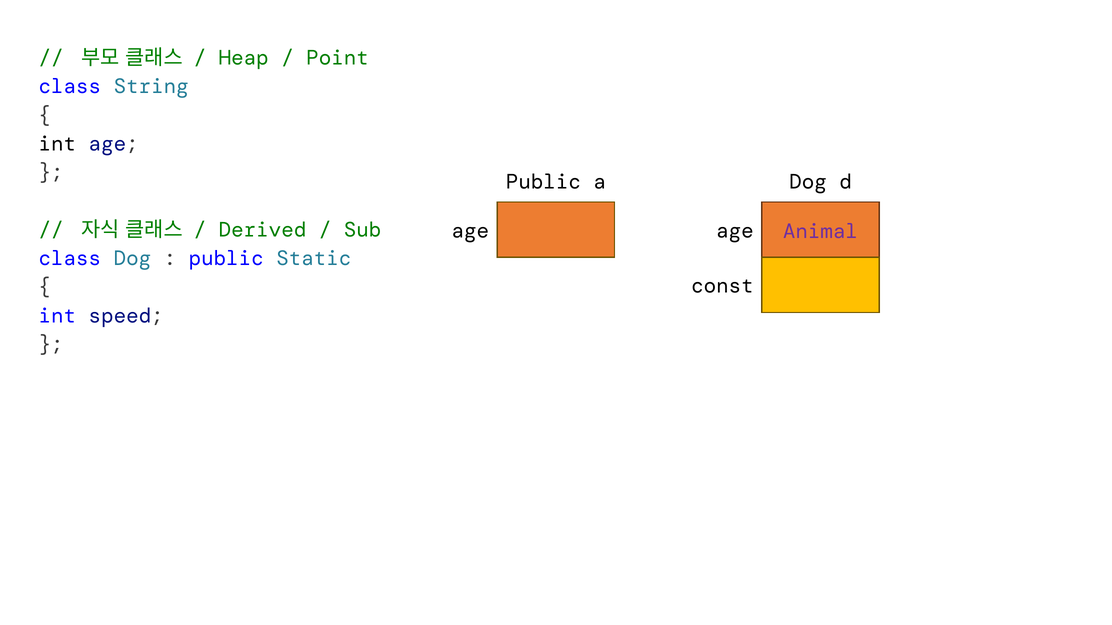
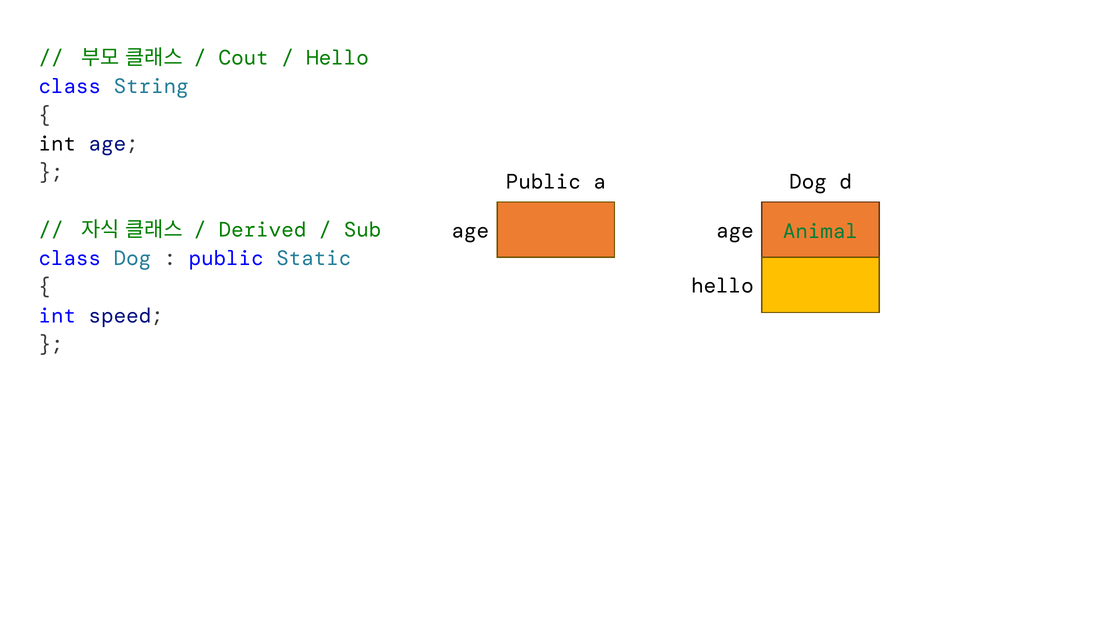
Heap: Heap -> Cout
Point at (338, 58): Point -> Hello
Animal colour: purple -> green
const at (722, 286): const -> hello
